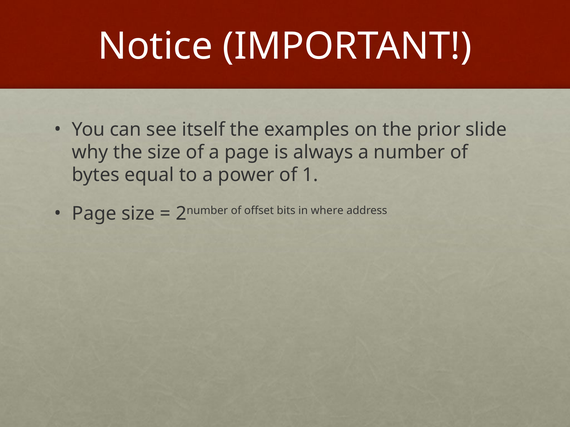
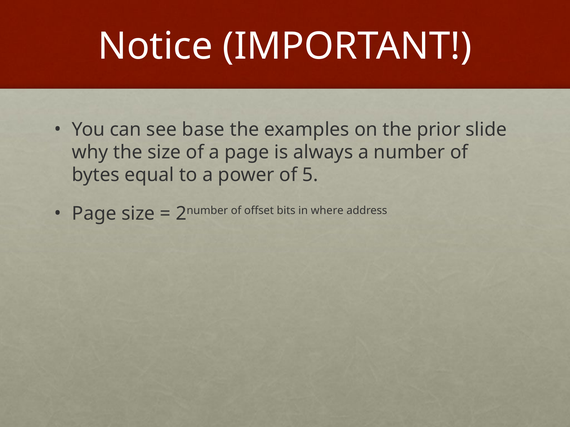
itself: itself -> base
1: 1 -> 5
